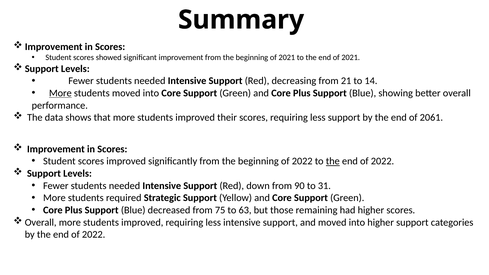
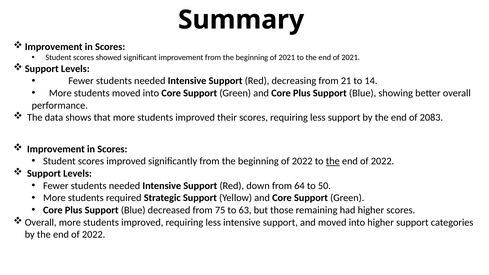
More at (60, 93) underline: present -> none
2061: 2061 -> 2083
90: 90 -> 64
31: 31 -> 50
